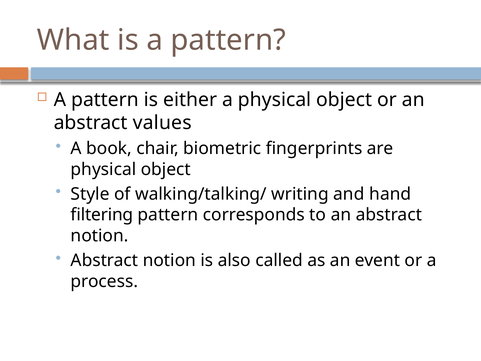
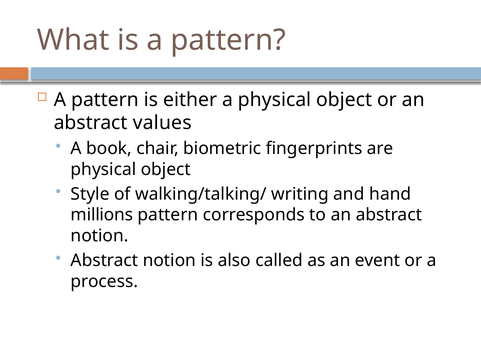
filtering: filtering -> millions
